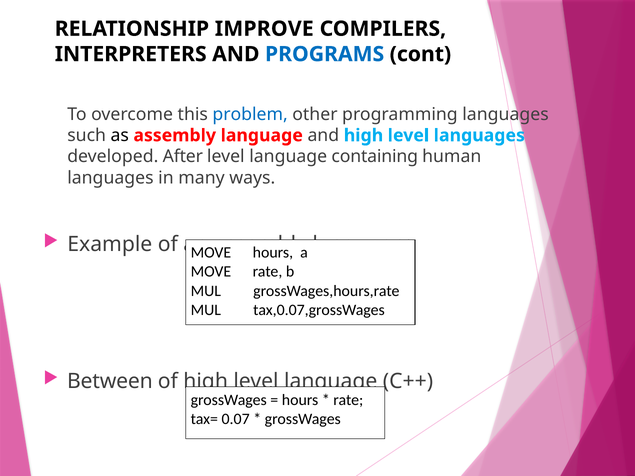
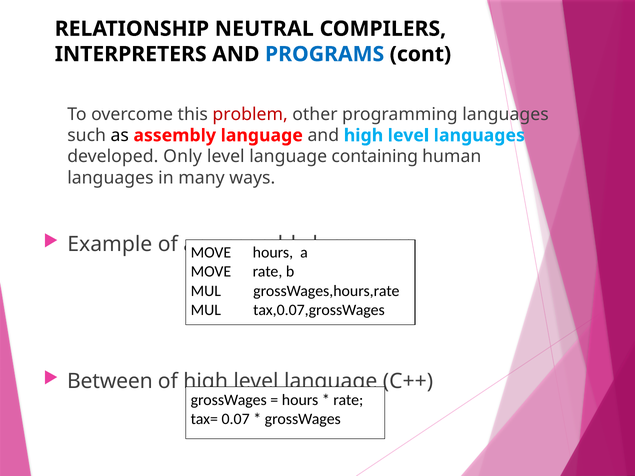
IMPROVE: IMPROVE -> NEUTRAL
problem colour: blue -> red
After: After -> Only
